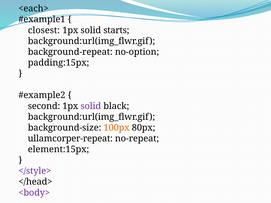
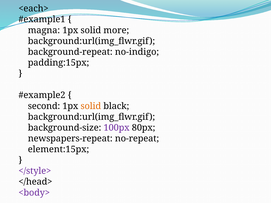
closest: closest -> magna
starts: starts -> more
no-option: no-option -> no-indigo
solid at (91, 106) colour: purple -> orange
100px colour: orange -> purple
ullamcorper-repeat: ullamcorper-repeat -> newspapers-repeat
